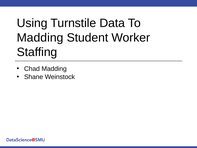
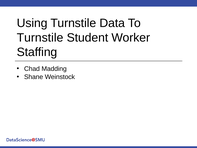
Madding at (40, 38): Madding -> Turnstile
